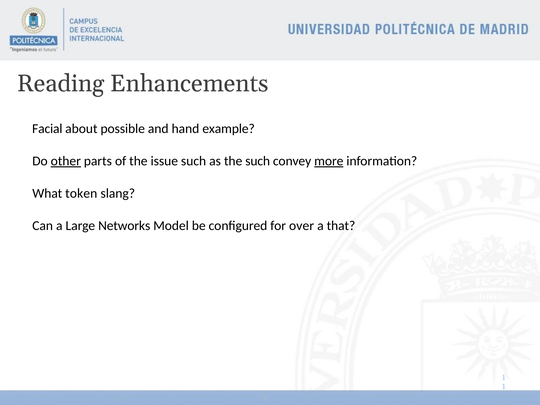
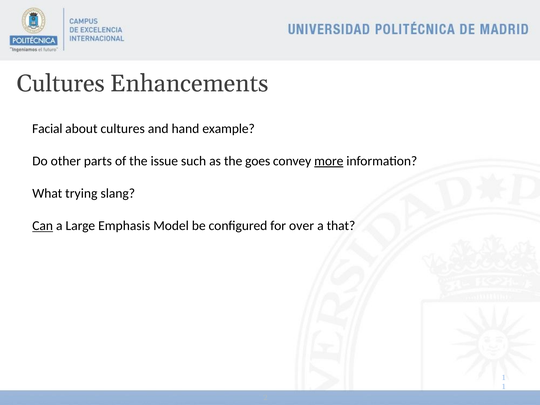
Reading at (61, 84): Reading -> Cultures
about possible: possible -> cultures
other underline: present -> none
the such: such -> goes
token: token -> trying
Can underline: none -> present
Networks: Networks -> Emphasis
